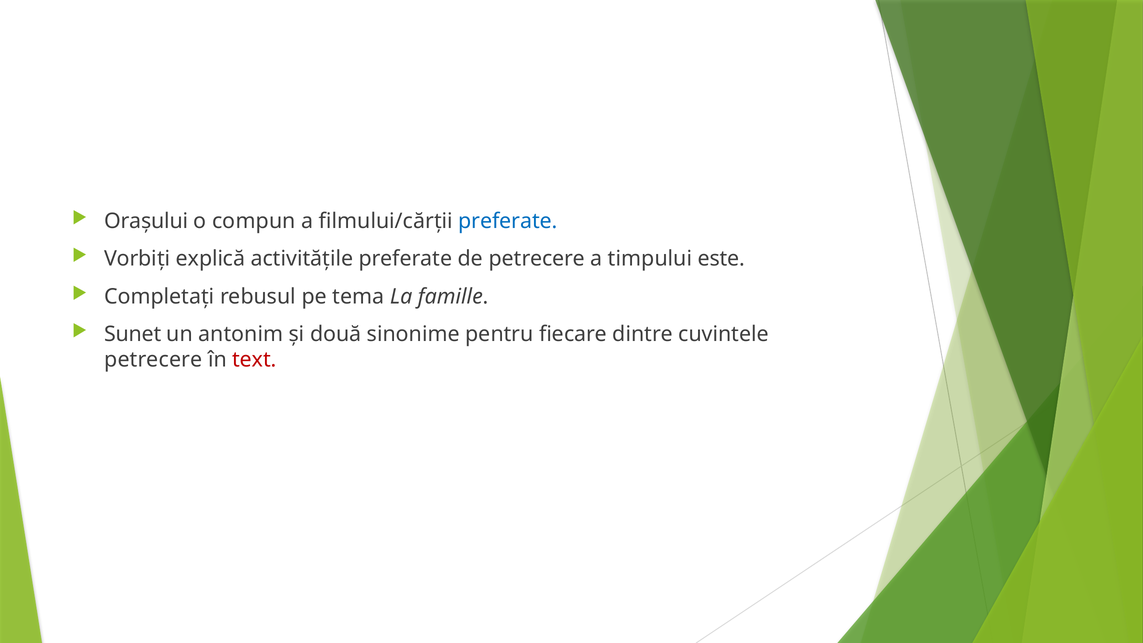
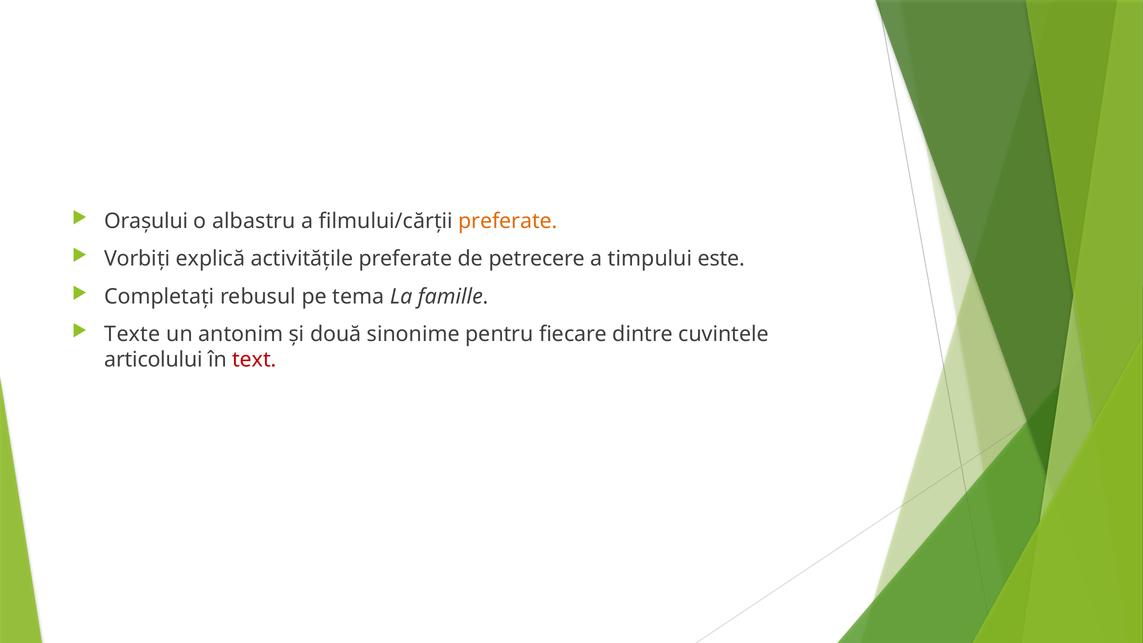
compun: compun -> albastru
preferate at (508, 221) colour: blue -> orange
Sunet: Sunet -> Texte
petrecere at (153, 360): petrecere -> articolului
